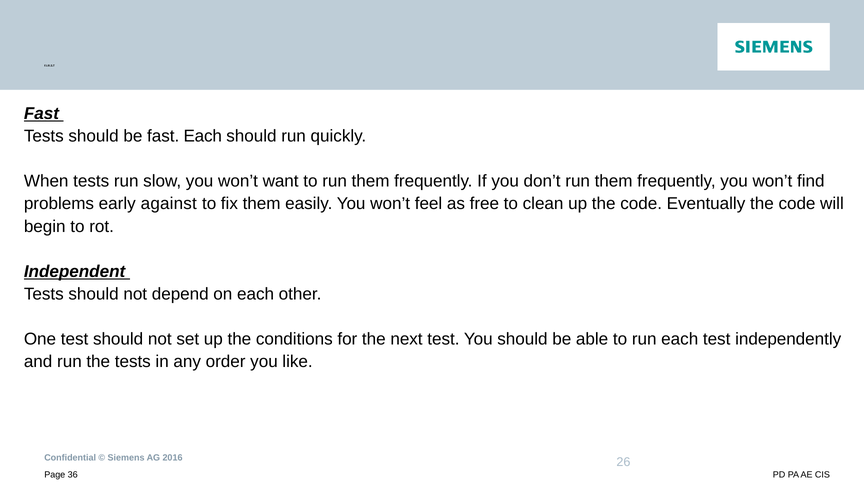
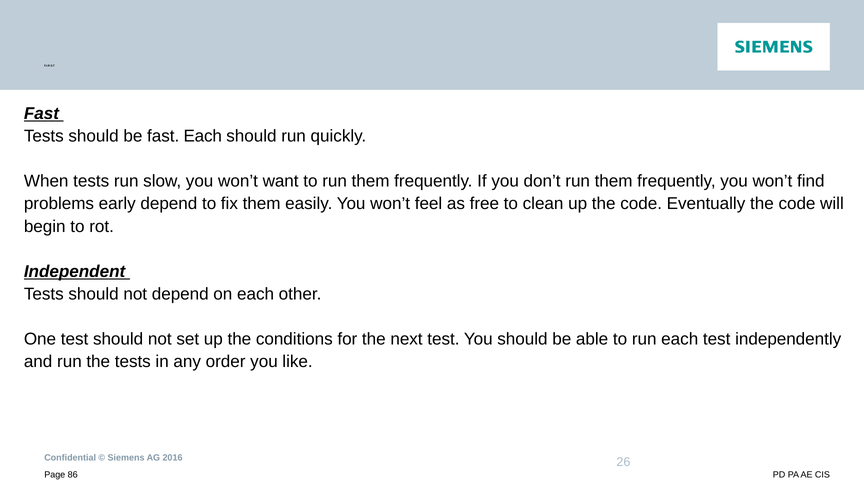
early against: against -> depend
36: 36 -> 86
